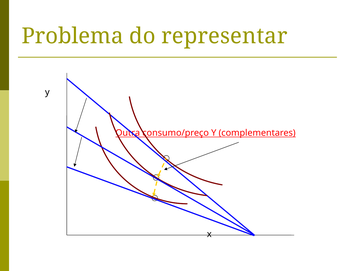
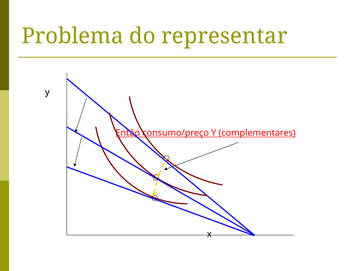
Outra: Outra -> Então
